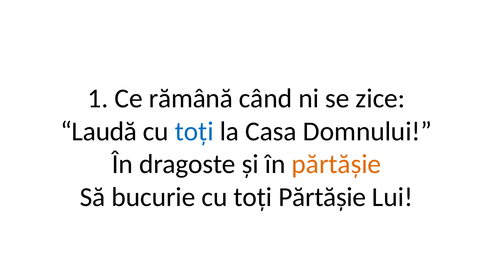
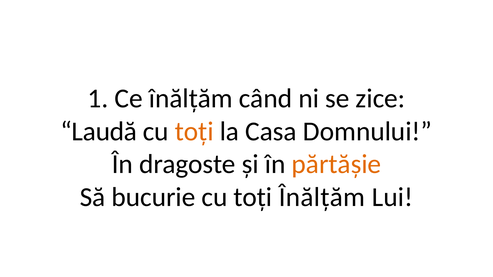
Ce rămână: rămână -> înălțăm
toți at (194, 132) colour: blue -> orange
toți Părtășie: Părtășie -> Înălțăm
